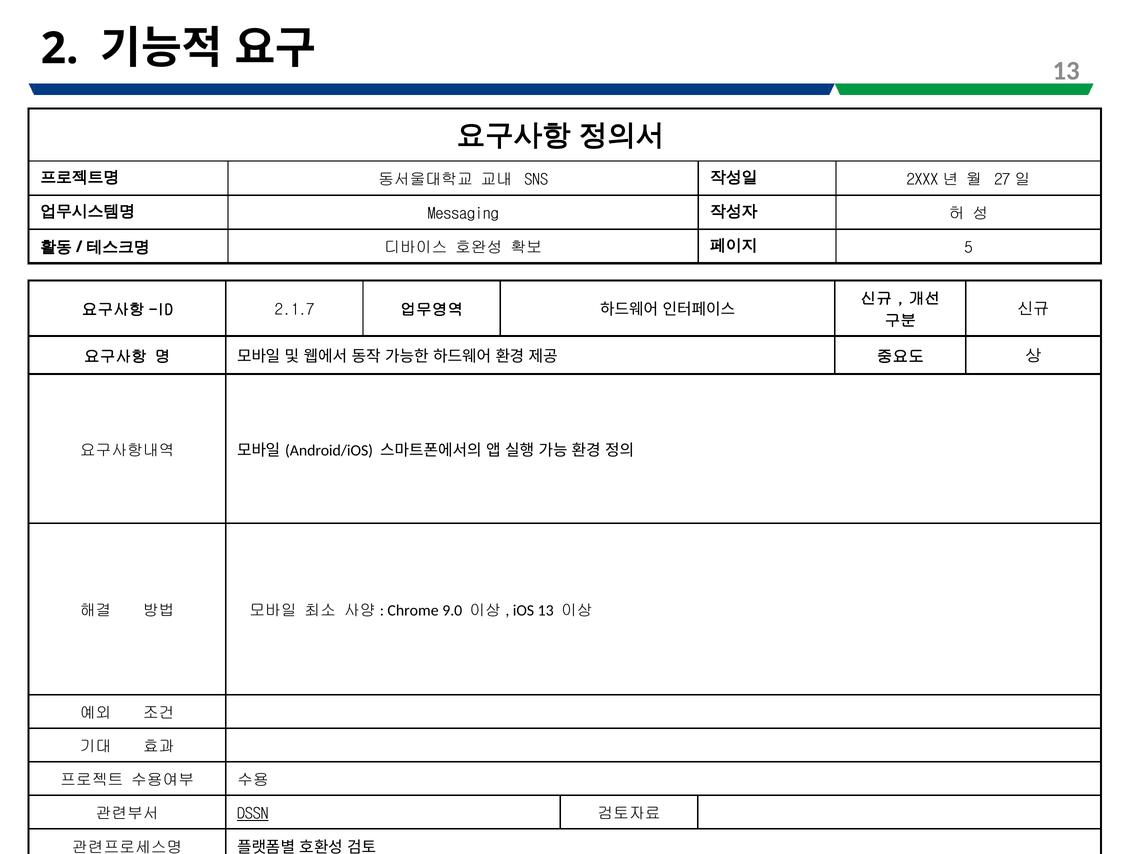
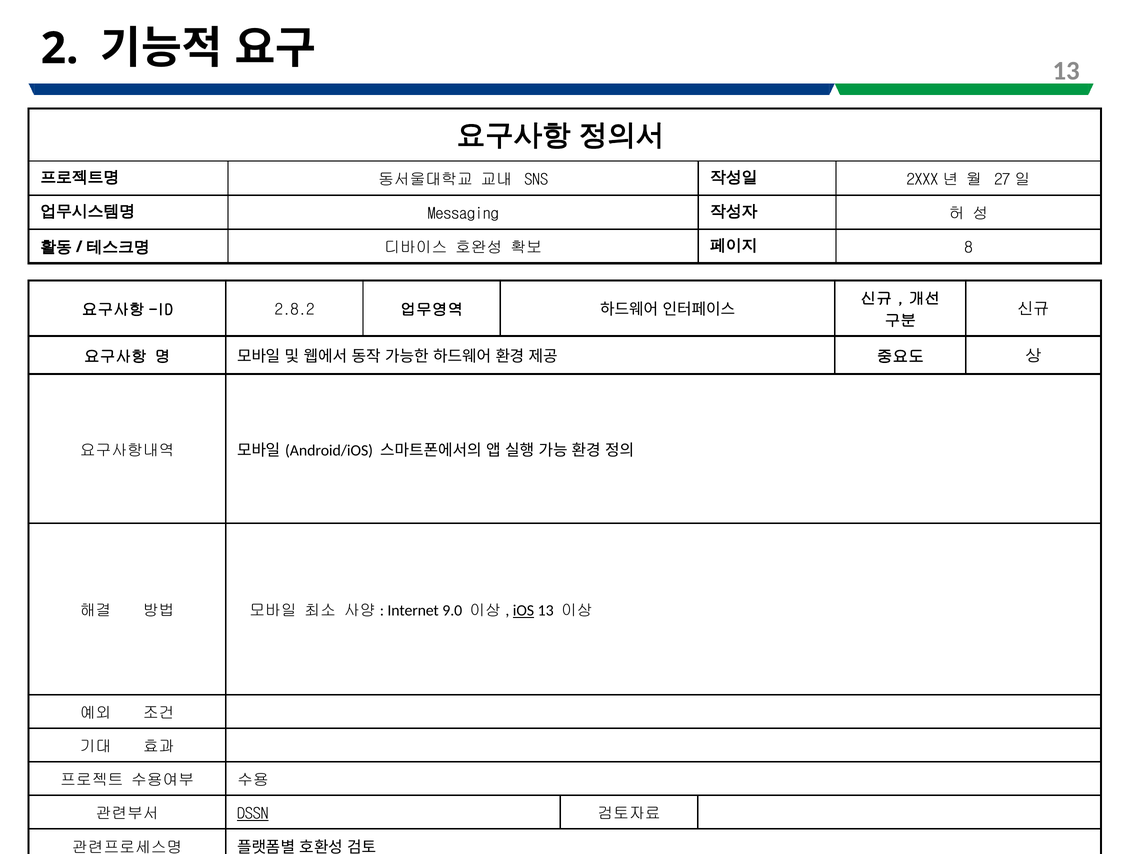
5: 5 -> 8
2.1.7: 2.1.7 -> 2.8.2
Chrome: Chrome -> Internet
iOS underline: none -> present
